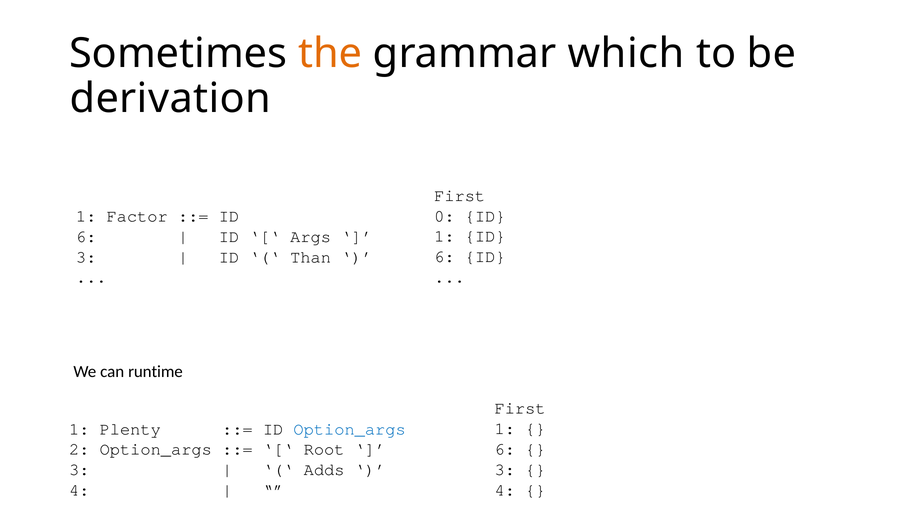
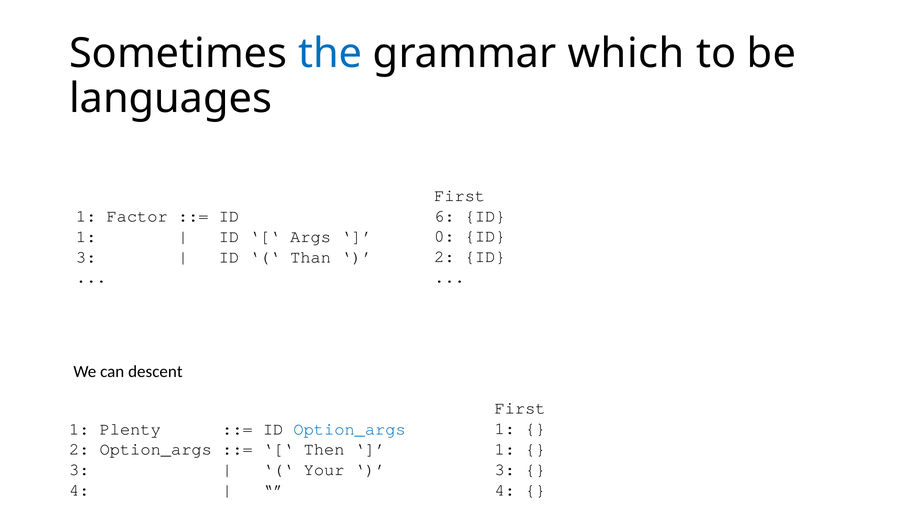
the colour: orange -> blue
derivation: derivation -> languages
0: 0 -> 6
1 at (444, 236): 1 -> 0
6 at (86, 237): 6 -> 1
6 at (444, 257): 6 -> 2
runtime: runtime -> descent
6 at (505, 449): 6 -> 1
Root: Root -> Then
Adds: Adds -> Your
